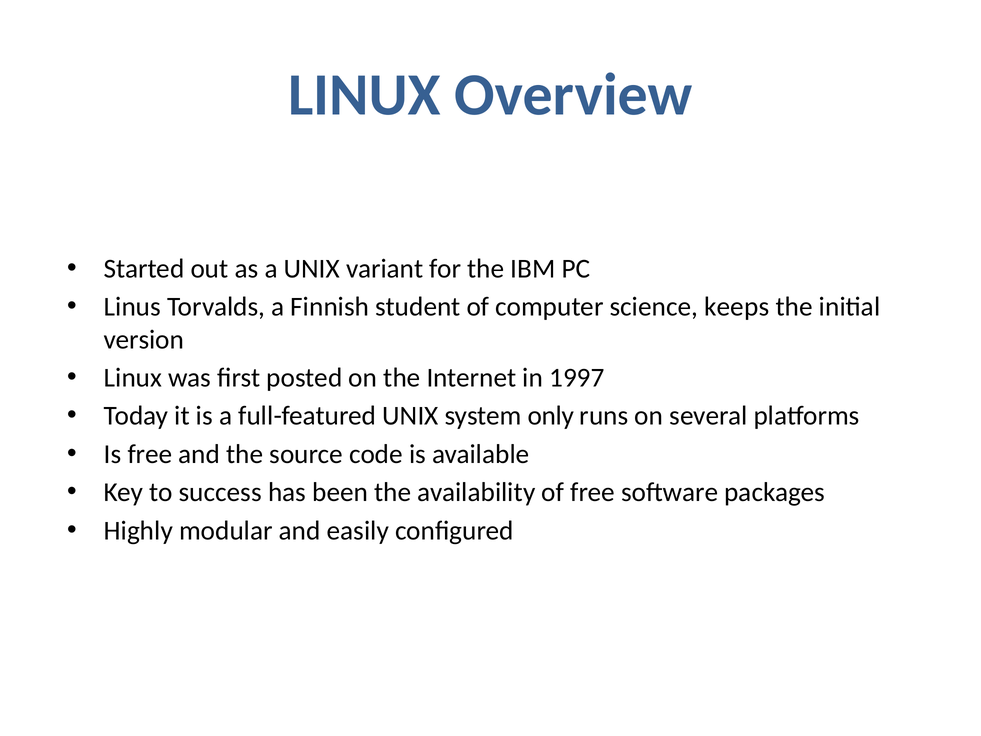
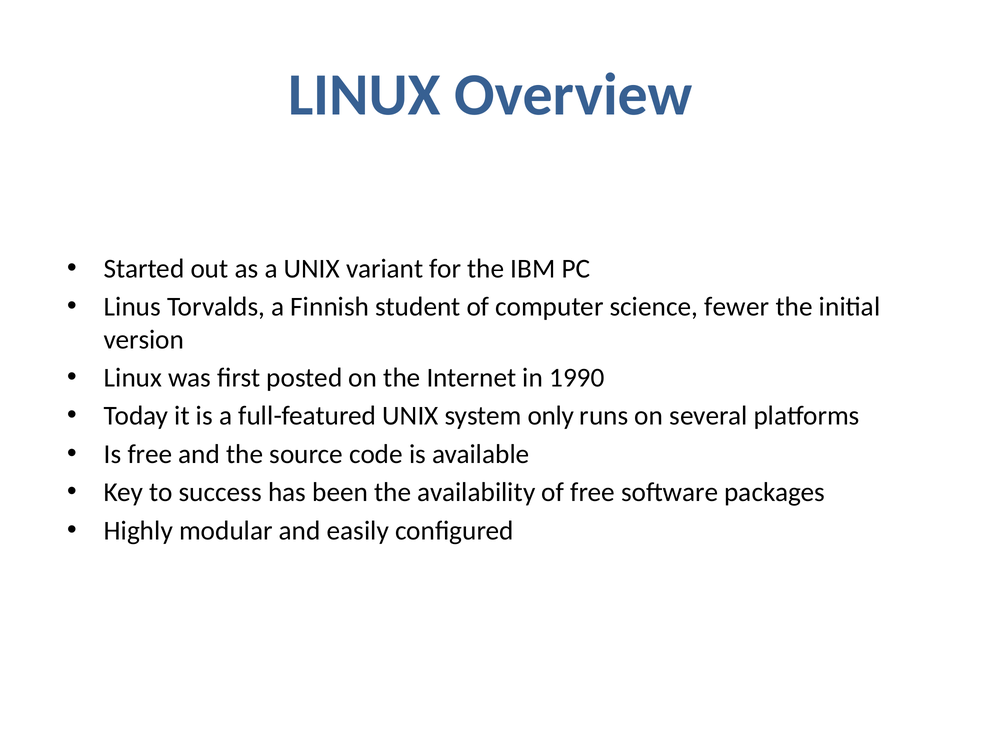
keeps: keeps -> fewer
1997: 1997 -> 1990
